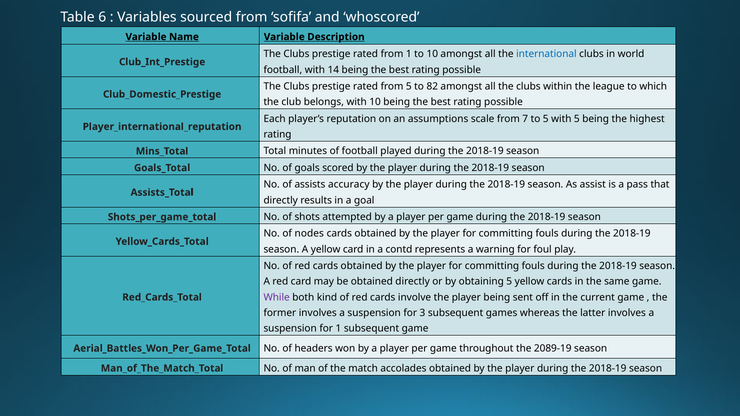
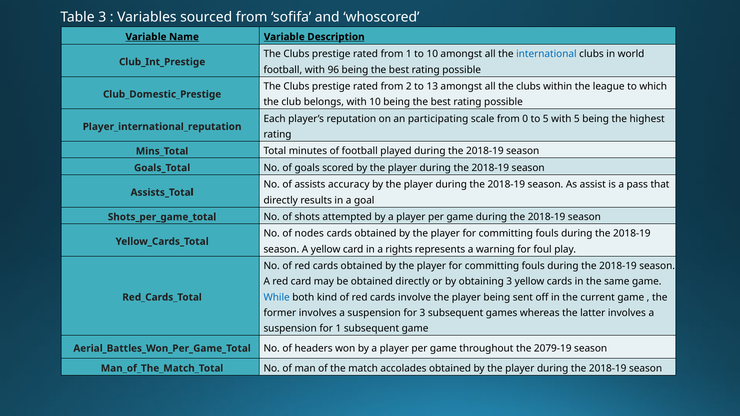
Table 6: 6 -> 3
14: 14 -> 96
from 5: 5 -> 2
82: 82 -> 13
assumptions: assumptions -> participating
7: 7 -> 0
contd: contd -> rights
obtaining 5: 5 -> 3
While colour: purple -> blue
2089-19: 2089-19 -> 2079-19
